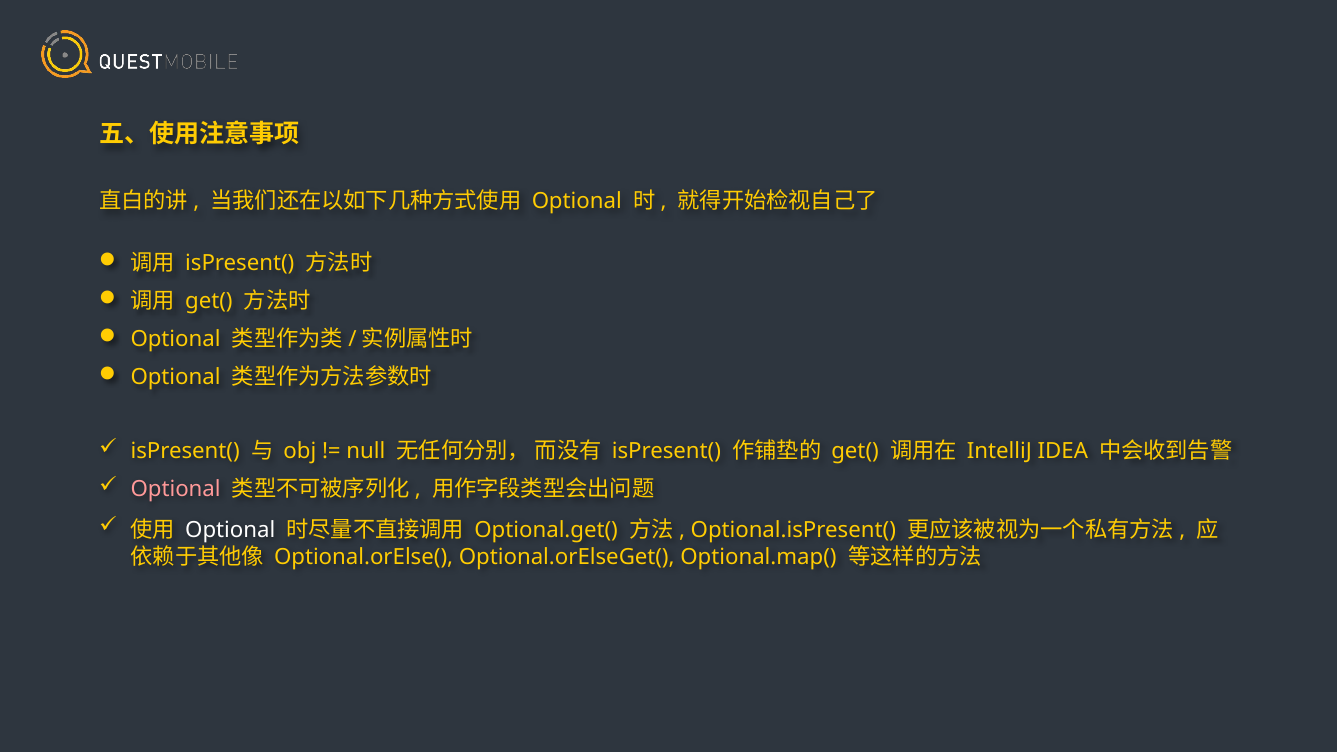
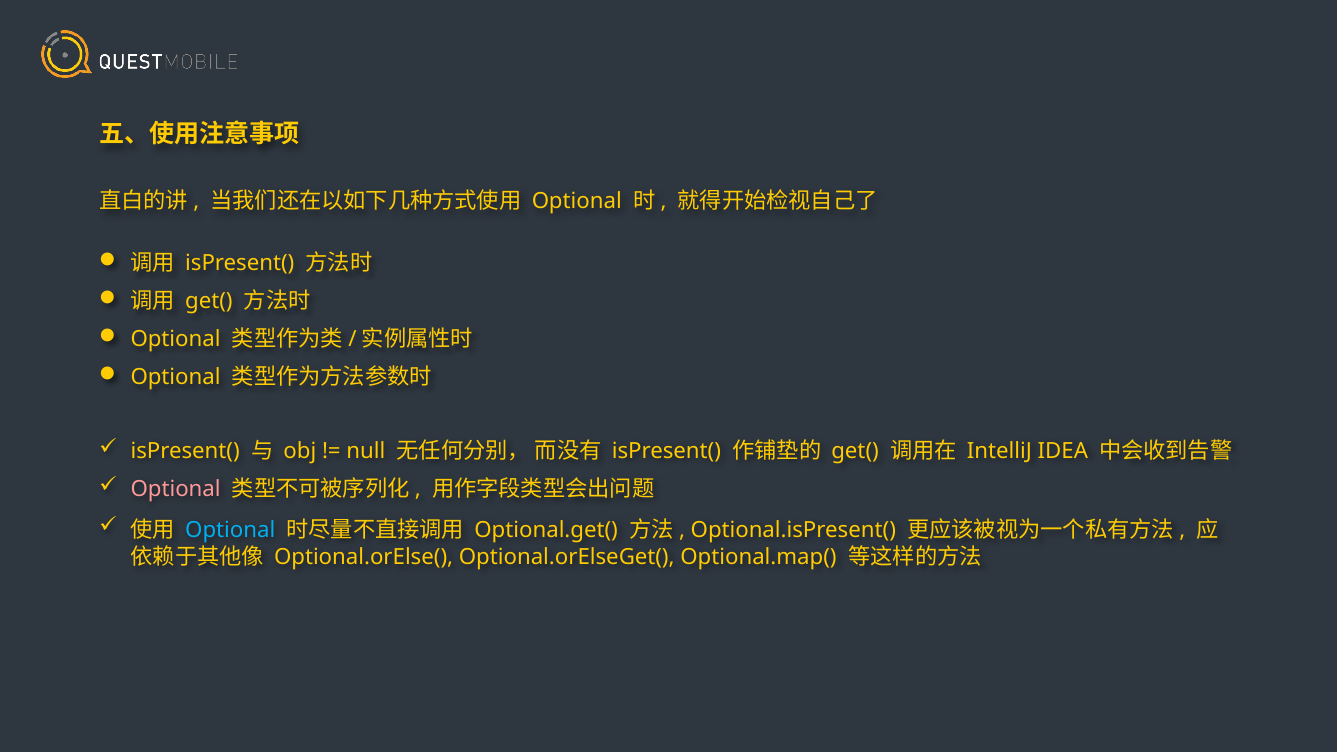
Optional at (230, 530) colour: white -> light blue
